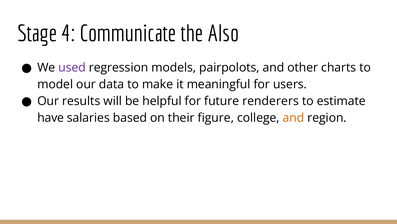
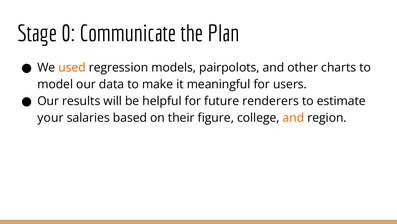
4: 4 -> 0
Also: Also -> Plan
used colour: purple -> orange
have: have -> your
